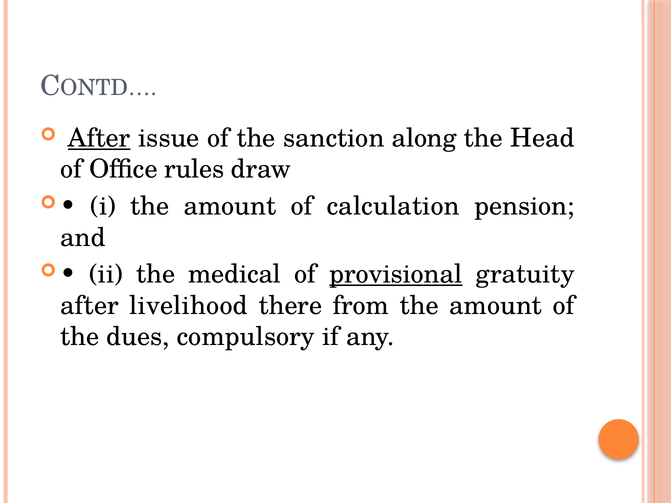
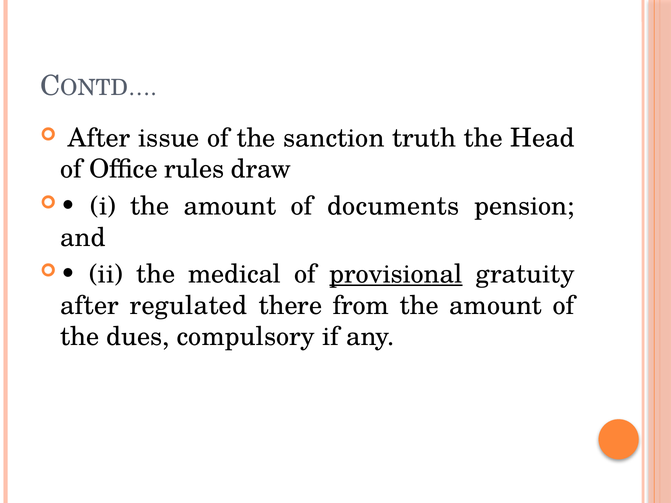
After at (99, 138) underline: present -> none
along: along -> truth
calculation: calculation -> documents
livelihood: livelihood -> regulated
